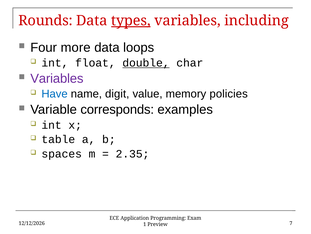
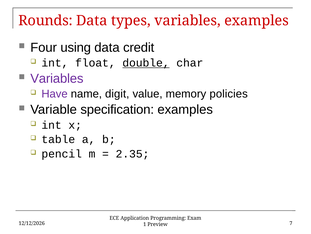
types underline: present -> none
variables including: including -> examples
more: more -> using
loops: loops -> credit
Have colour: blue -> purple
corresponds: corresponds -> specification
spaces: spaces -> pencil
